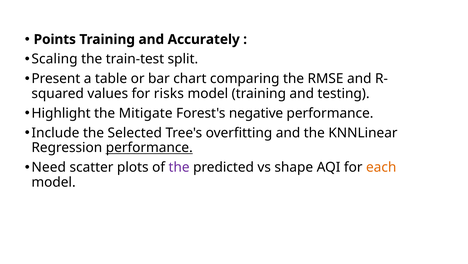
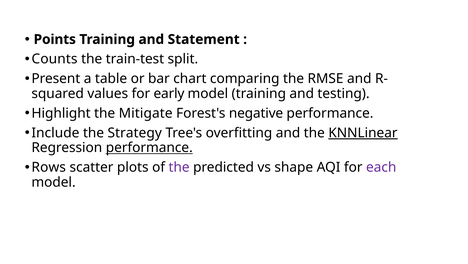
Accurately: Accurately -> Statement
Scaling: Scaling -> Counts
risks: risks -> early
Selected: Selected -> Strategy
KNNLinear underline: none -> present
Need: Need -> Rows
each colour: orange -> purple
